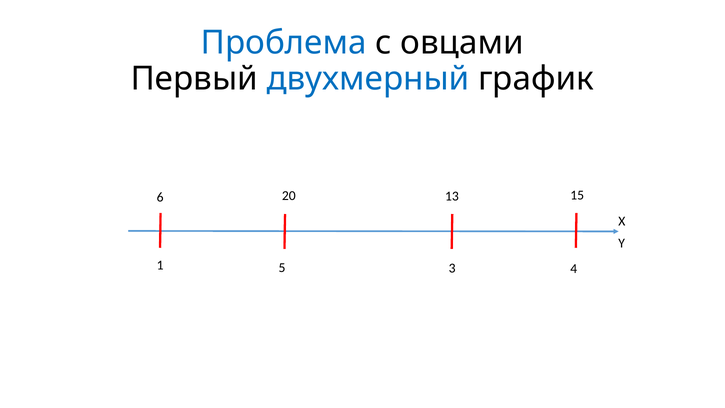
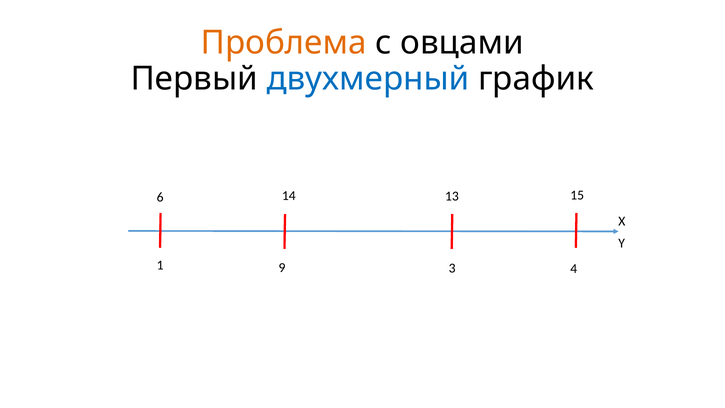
Проблема colour: blue -> orange
20: 20 -> 14
5: 5 -> 9
